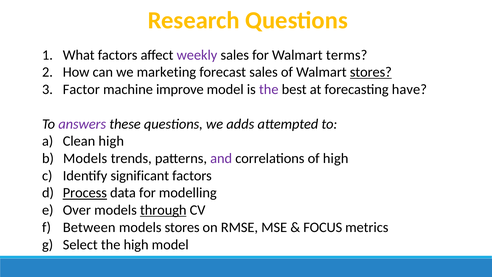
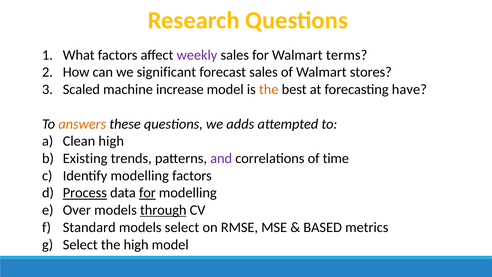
marketing: marketing -> significant
stores at (371, 72) underline: present -> none
Factor: Factor -> Scaled
improve: improve -> increase
the at (269, 89) colour: purple -> orange
answers colour: purple -> orange
Models at (85, 158): Models -> Existing
of high: high -> time
Identify significant: significant -> modelling
for at (147, 193) underline: none -> present
Between: Between -> Standard
models stores: stores -> select
FOCUS: FOCUS -> BASED
